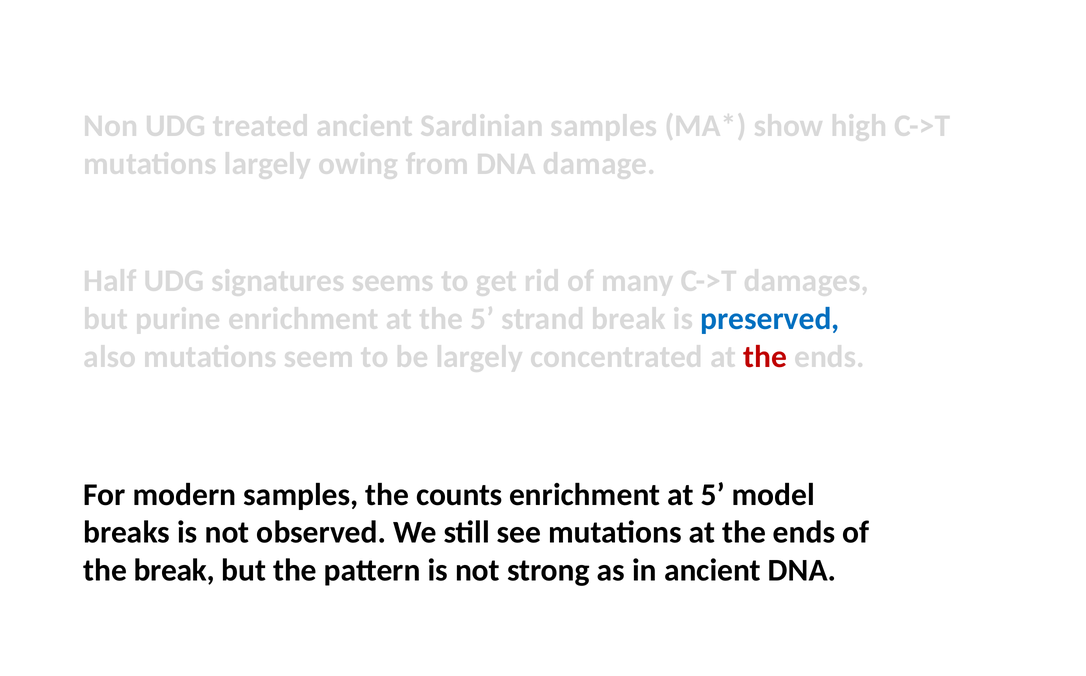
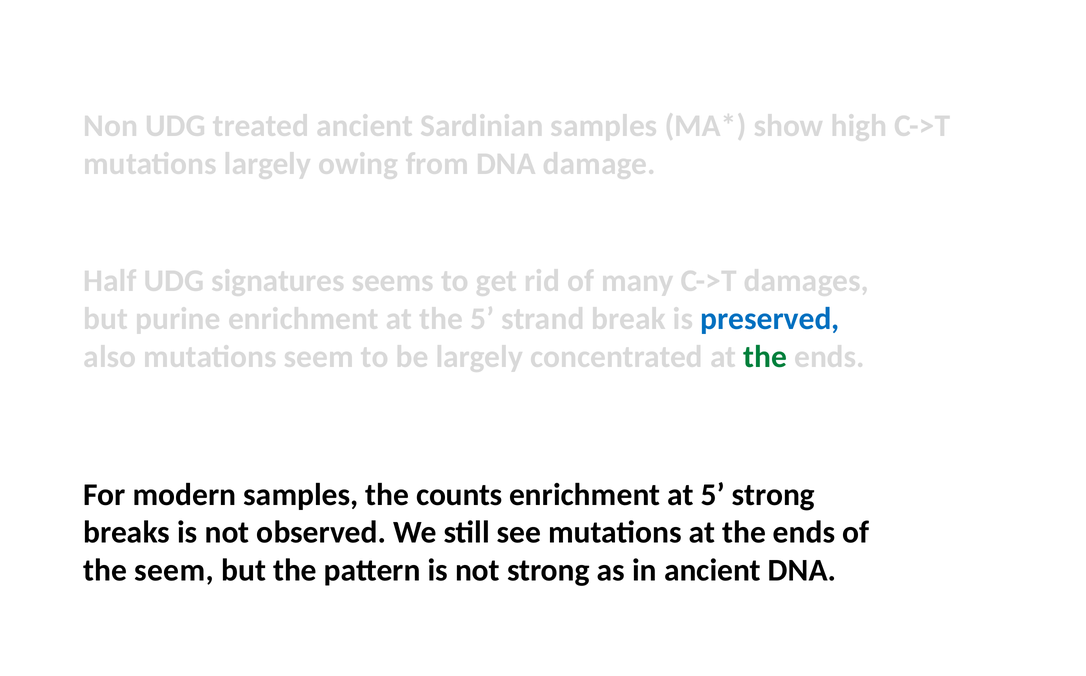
the at (765, 357) colour: red -> green
5 model: model -> strong
the break: break -> seem
